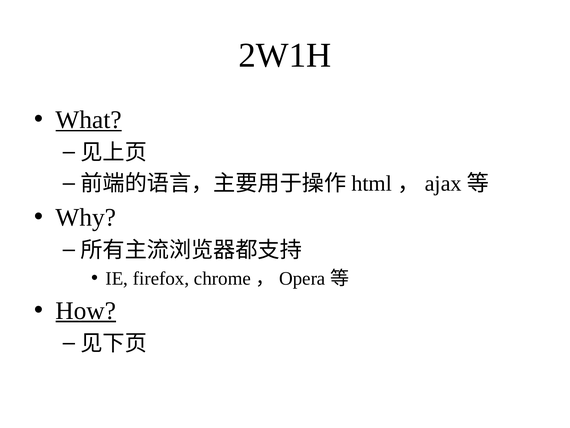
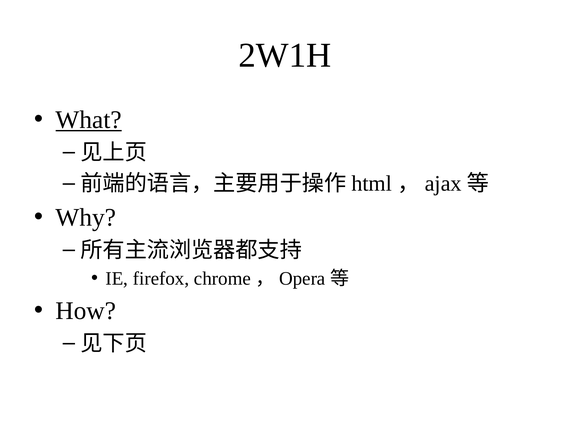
How underline: present -> none
